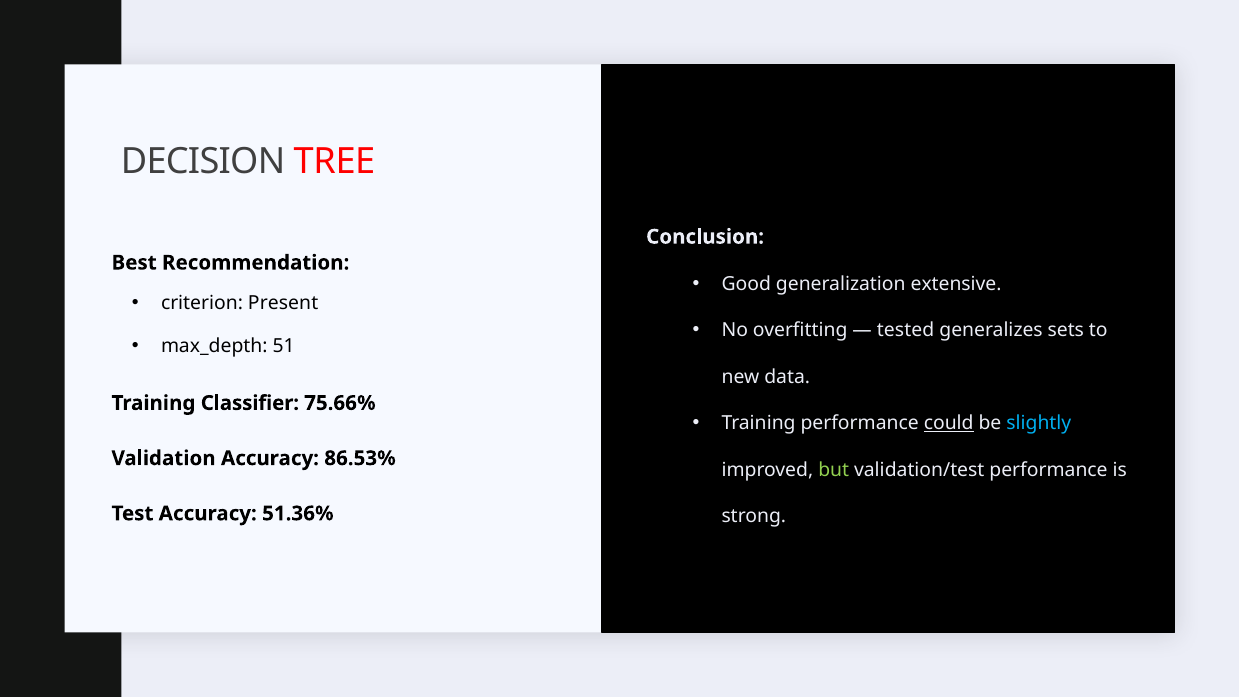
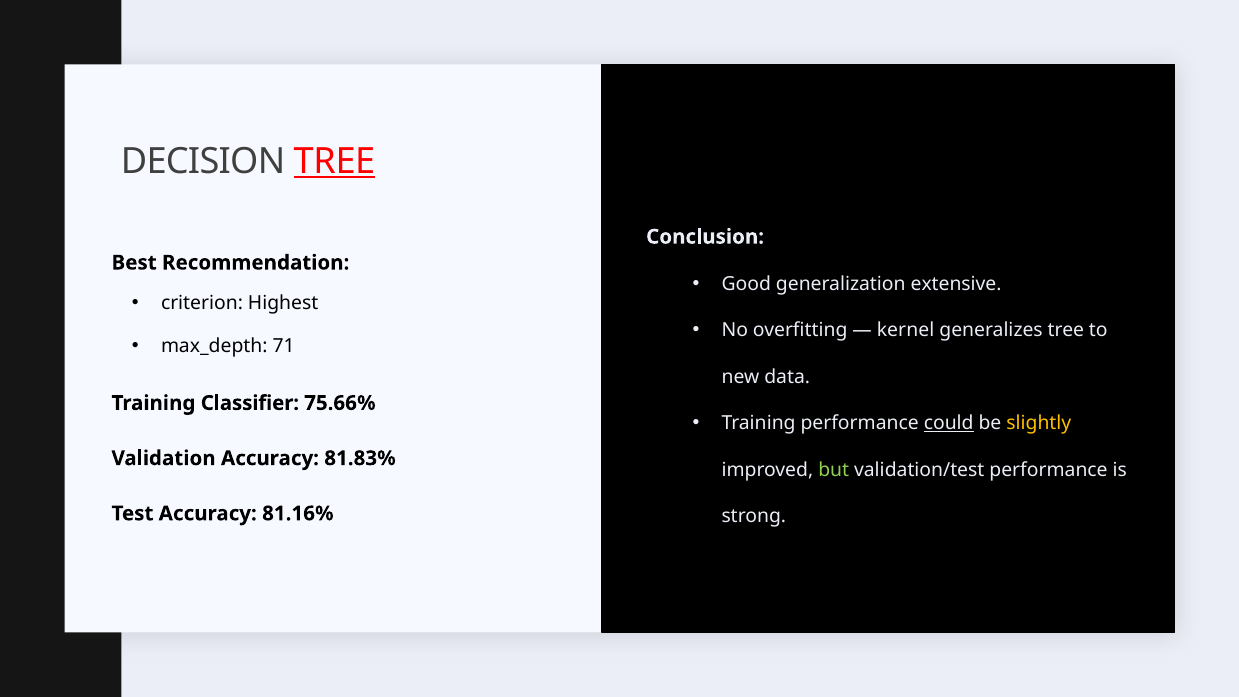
TREE at (334, 161) underline: none -> present
Present: Present -> Highest
tested: tested -> kernel
generalizes sets: sets -> tree
51: 51 -> 71
slightly colour: light blue -> yellow
86.53%: 86.53% -> 81.83%
51.36%: 51.36% -> 81.16%
